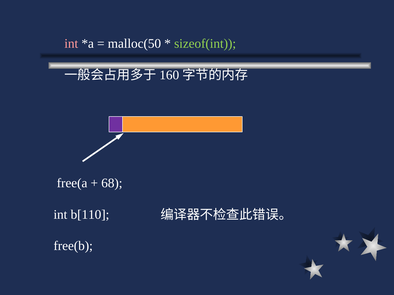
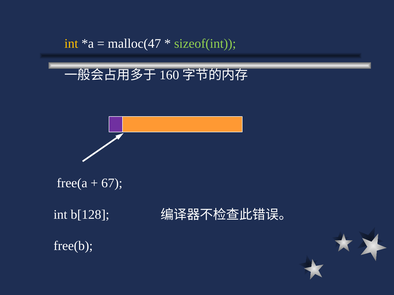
int at (71, 44) colour: pink -> yellow
malloc(50: malloc(50 -> malloc(47
68: 68 -> 67
b[110: b[110 -> b[128
